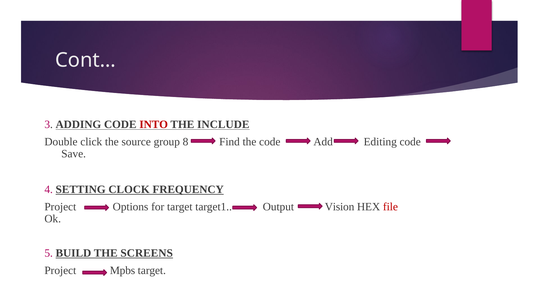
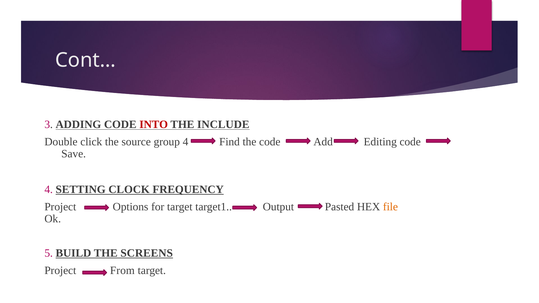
group 8: 8 -> 4
Vision: Vision -> Pasted
file colour: red -> orange
Mpbs: Mpbs -> From
